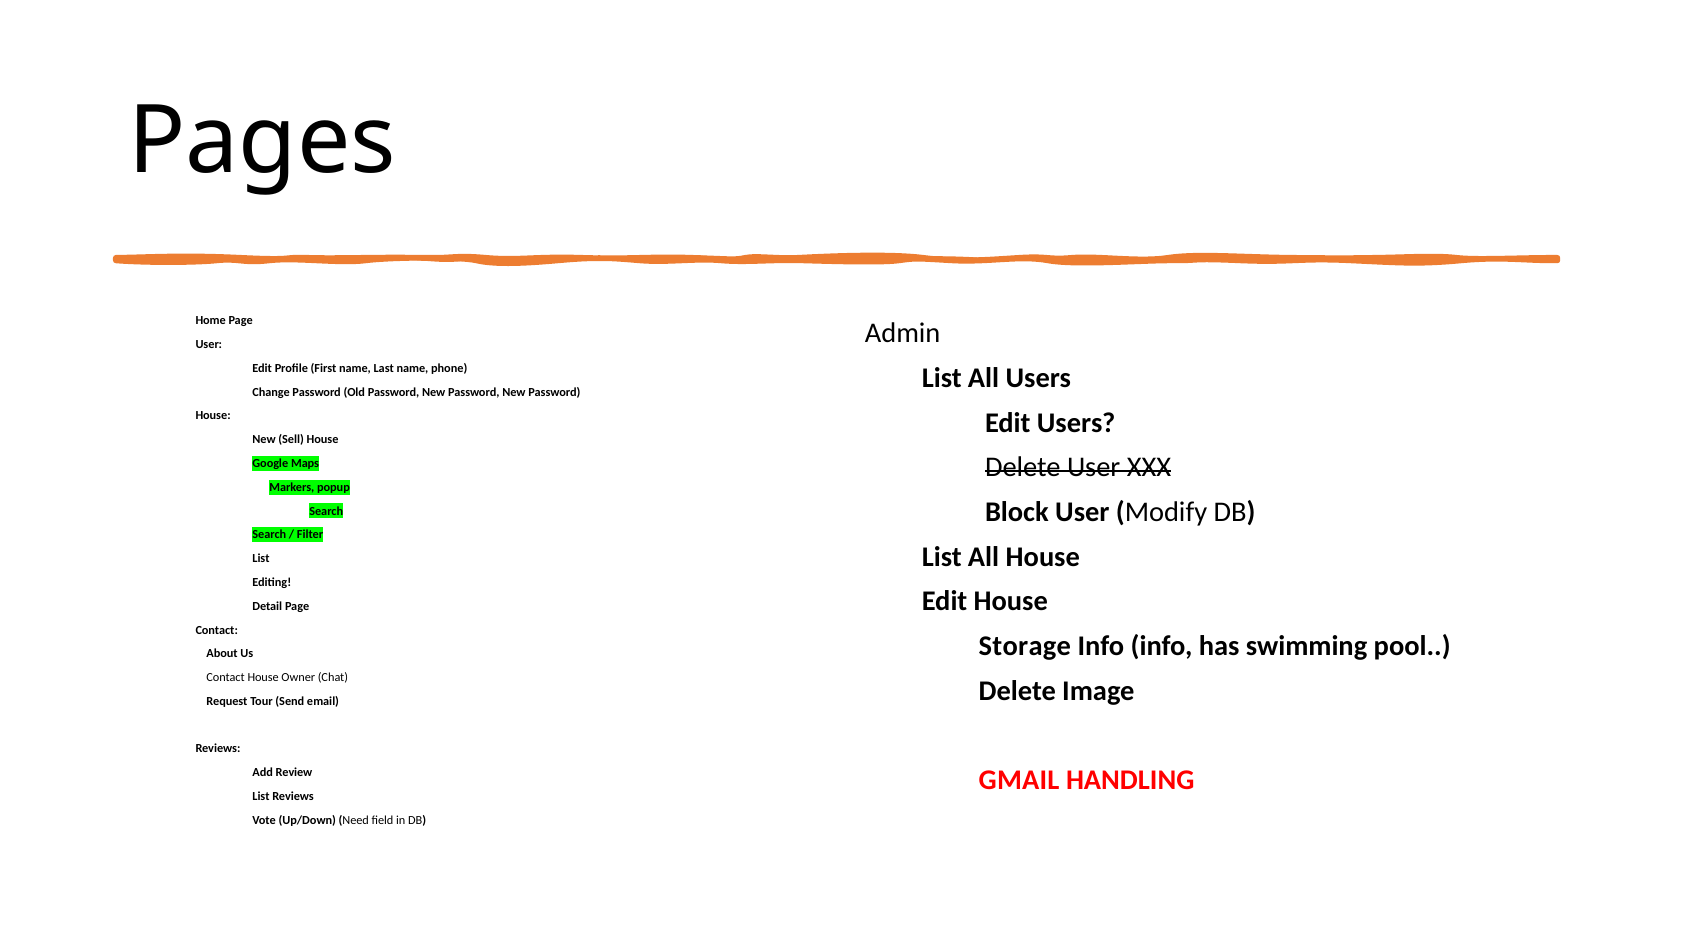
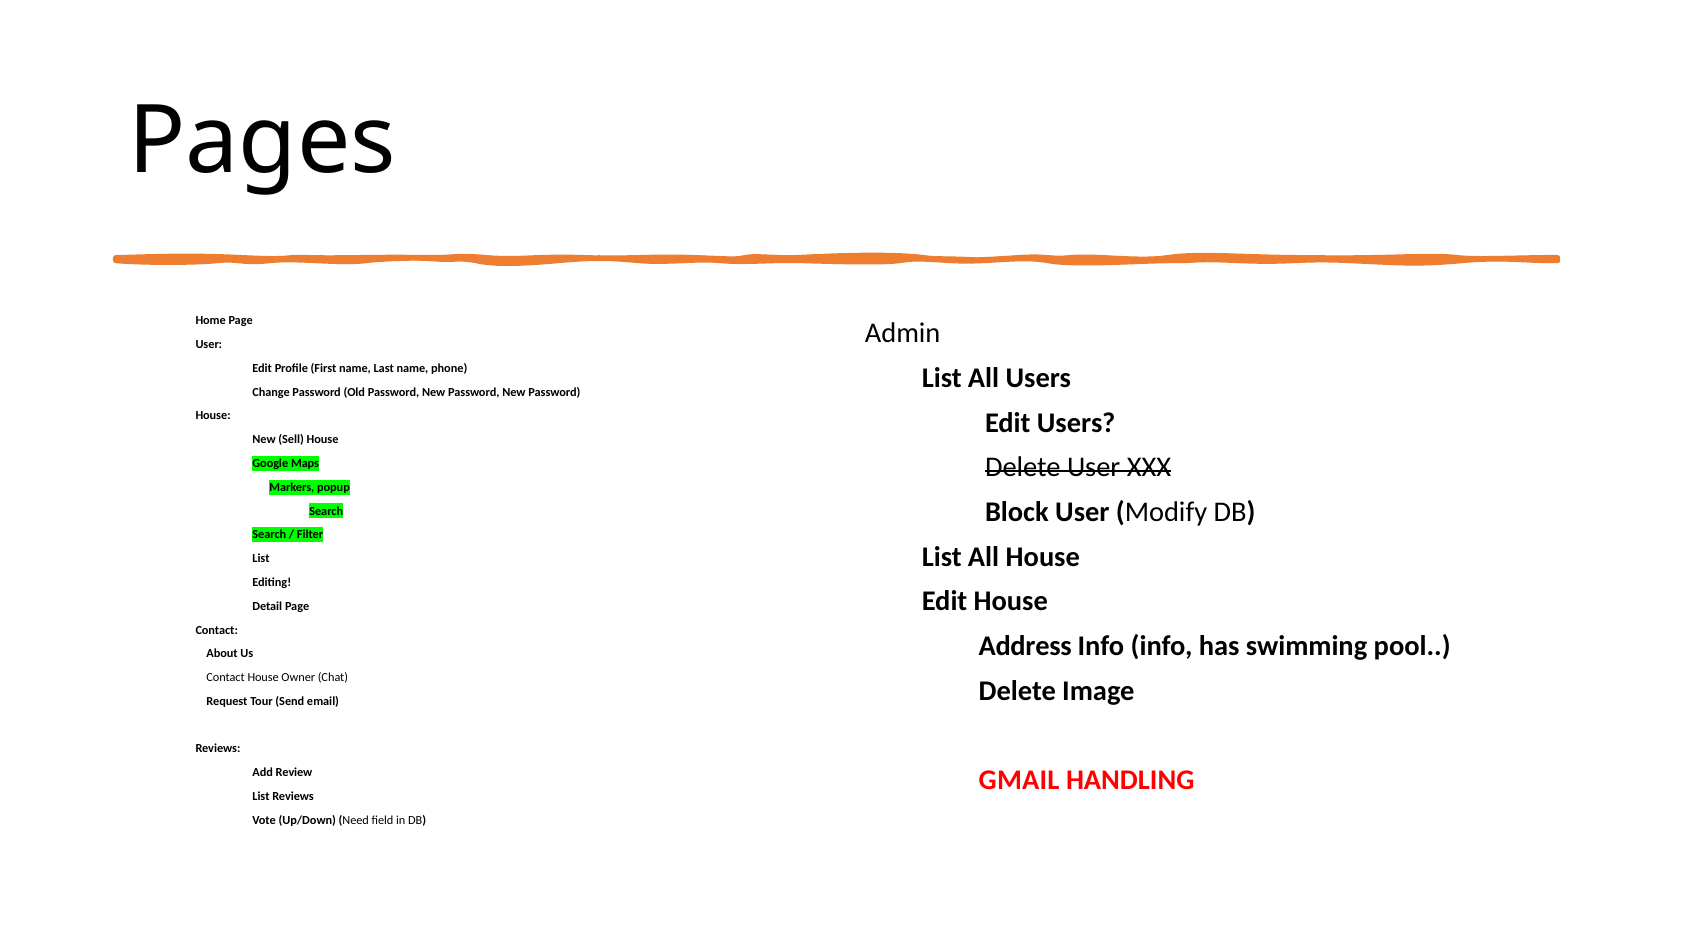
Storage: Storage -> Address
